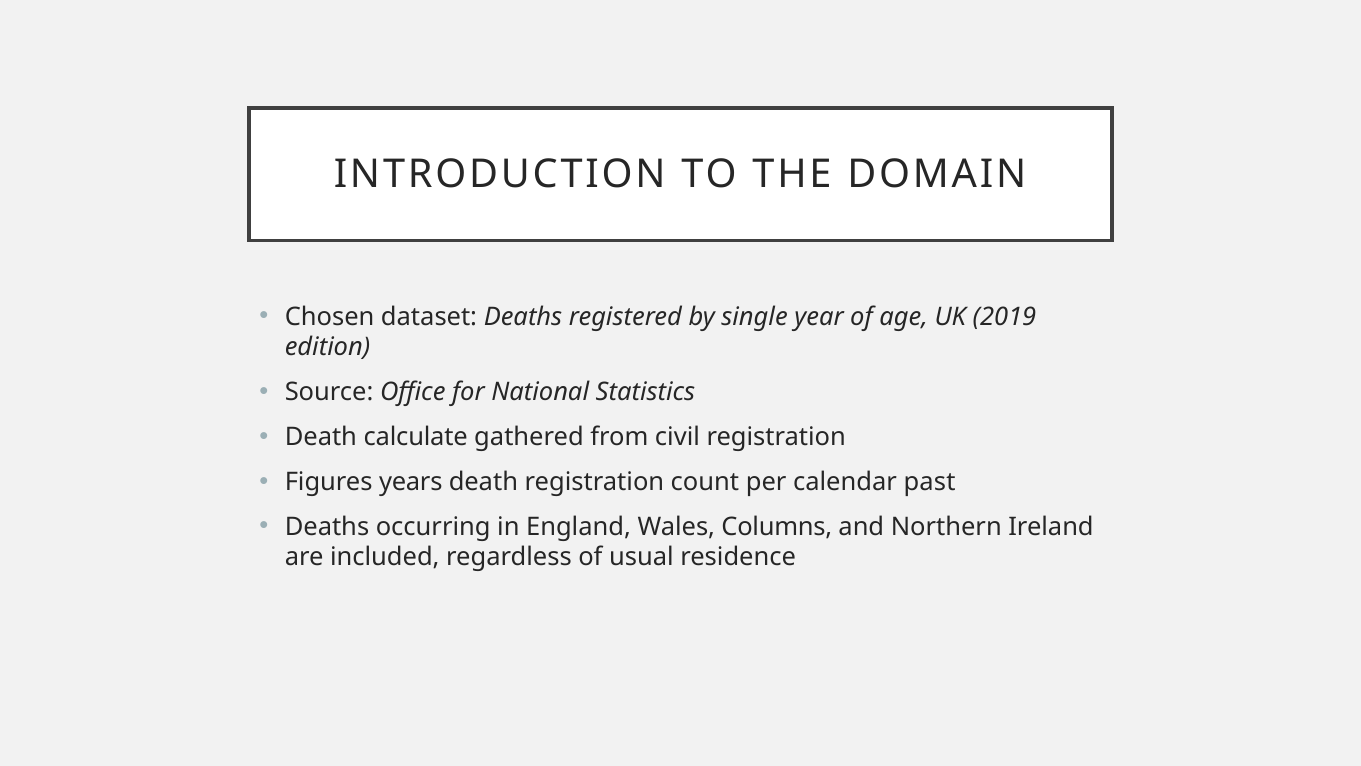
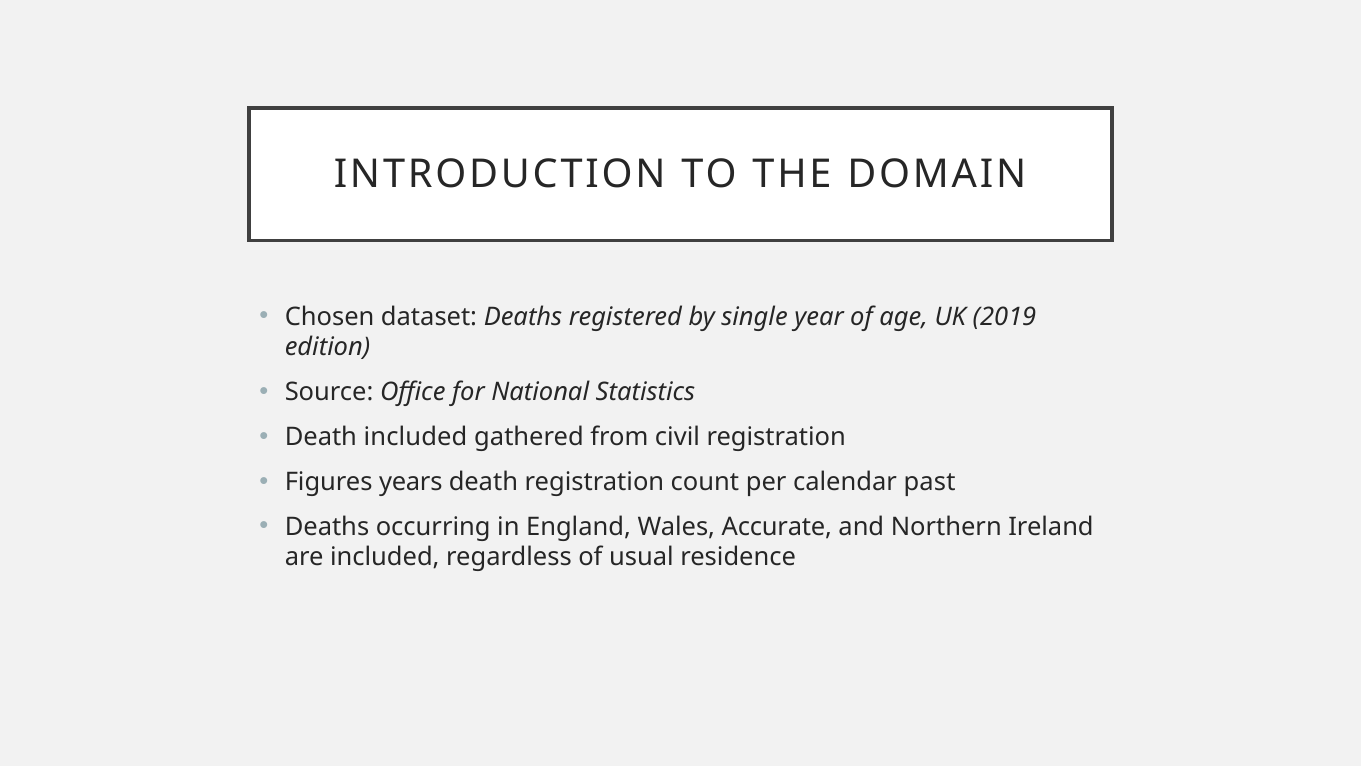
Death calculate: calculate -> included
Columns: Columns -> Accurate
